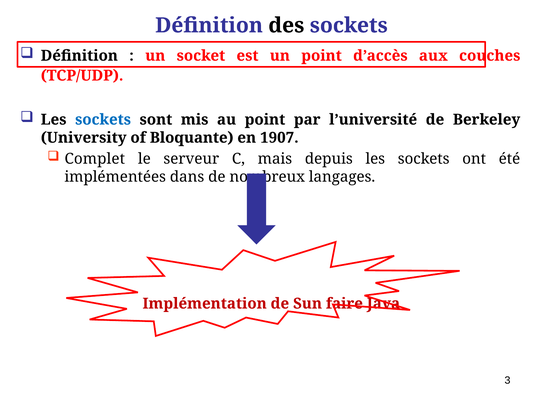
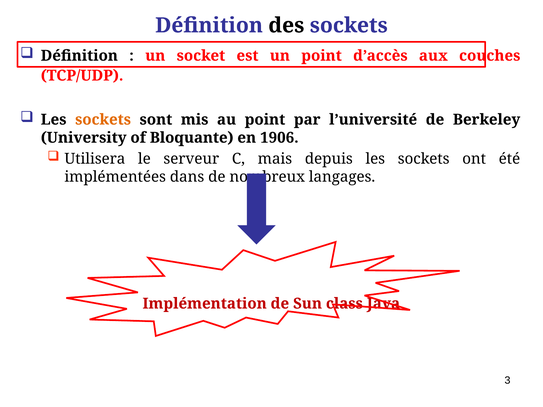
sockets at (103, 120) colour: blue -> orange
1907: 1907 -> 1906
Complet: Complet -> Utilisera
faire: faire -> class
